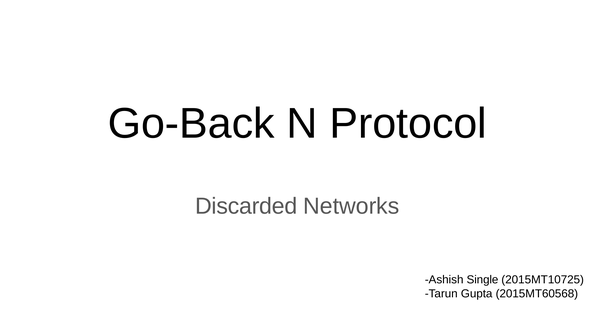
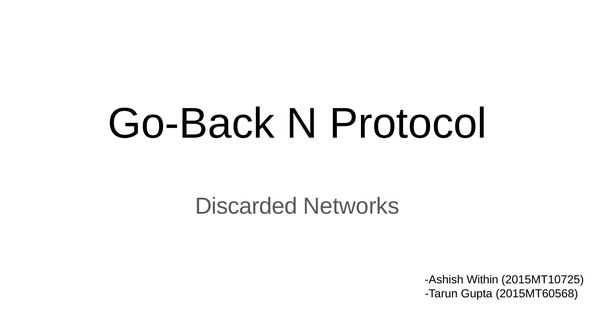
Single: Single -> Within
